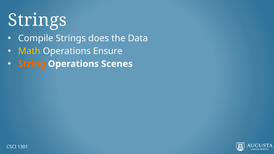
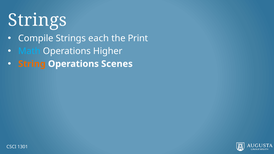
does: does -> each
Data: Data -> Print
Math colour: yellow -> light blue
Ensure: Ensure -> Higher
